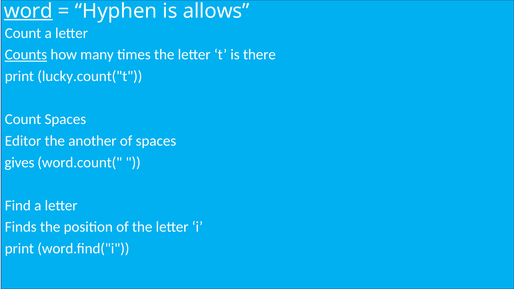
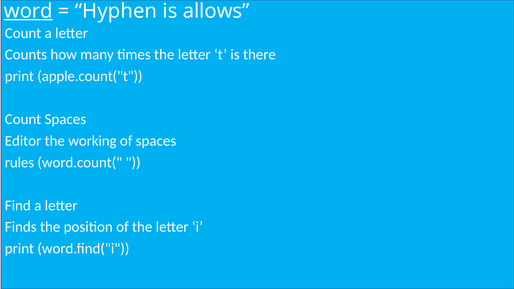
Counts underline: present -> none
lucky.count("t: lucky.count("t -> apple.count("t
another: another -> working
gives: gives -> rules
